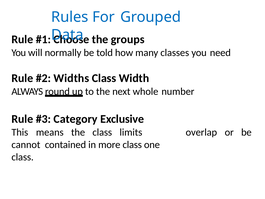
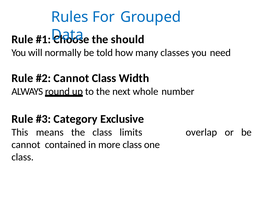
groups: groups -> should
Widths at (71, 78): Widths -> Cannot
